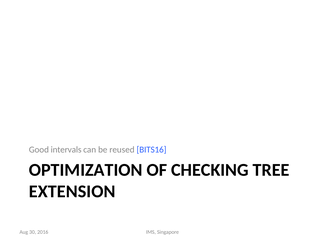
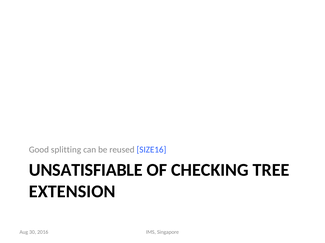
intervals: intervals -> splitting
BITS16: BITS16 -> SIZE16
OPTIMIZATION: OPTIMIZATION -> UNSATISFIABLE
